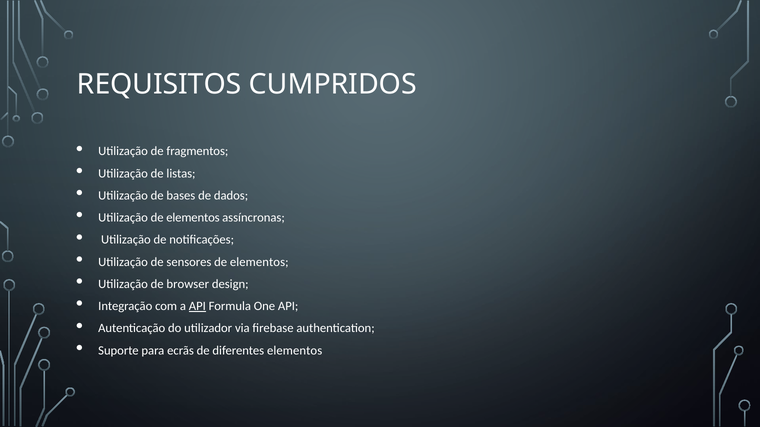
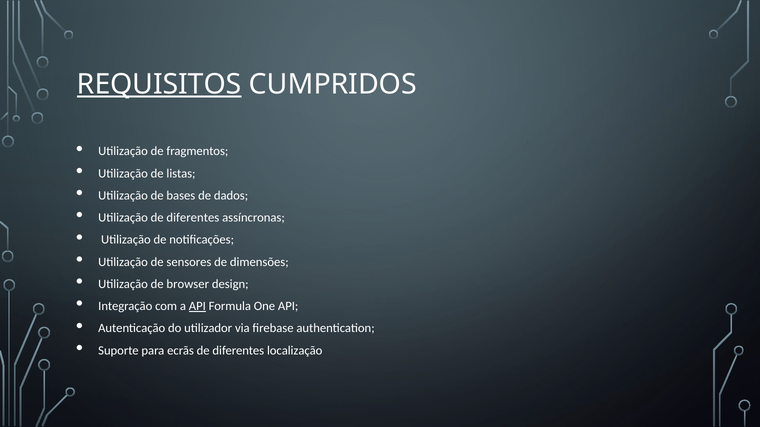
REQUISITOS underline: none -> present
Utilização de elementos: elementos -> diferentes
sensores de elementos: elementos -> dimensões
diferentes elementos: elementos -> localização
